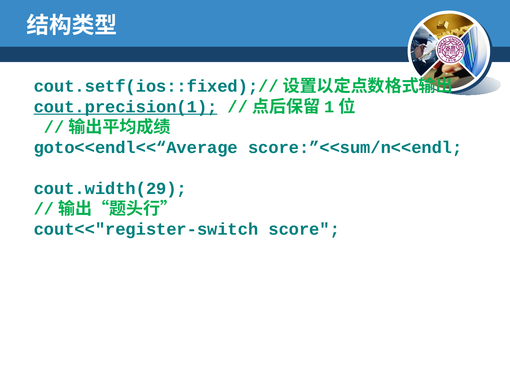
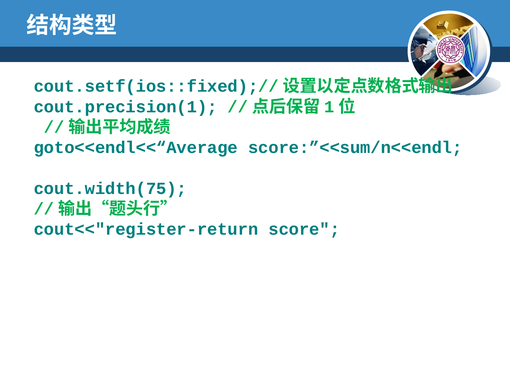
cout.precision(1 underline: present -> none
cout.width(29: cout.width(29 -> cout.width(75
cout<<"register-switch: cout<<"register-switch -> cout<<"register-return
